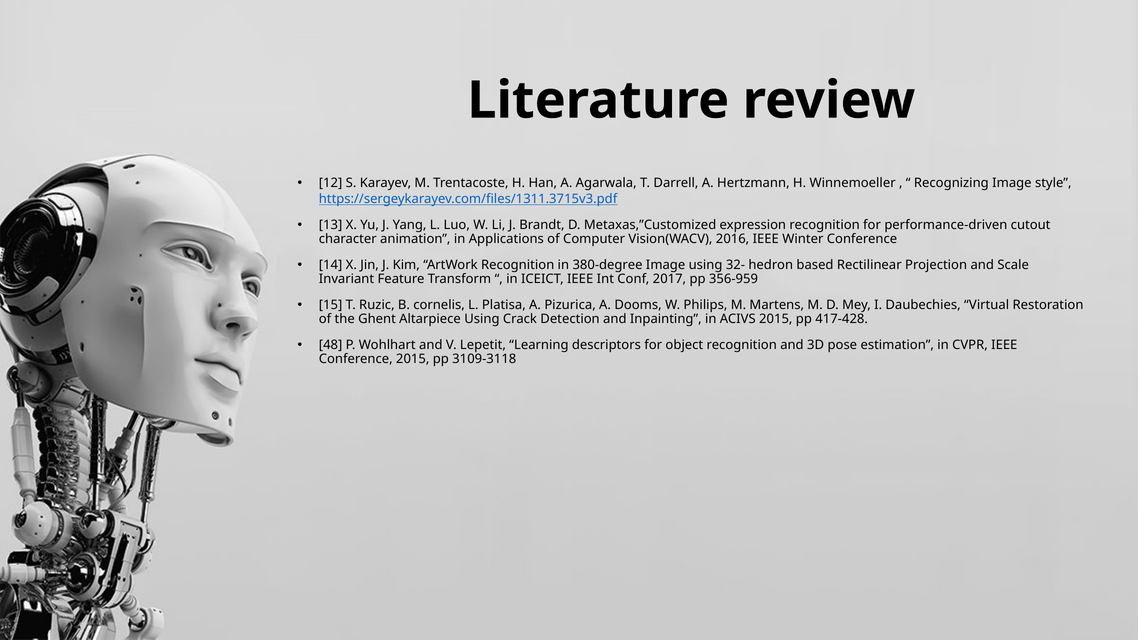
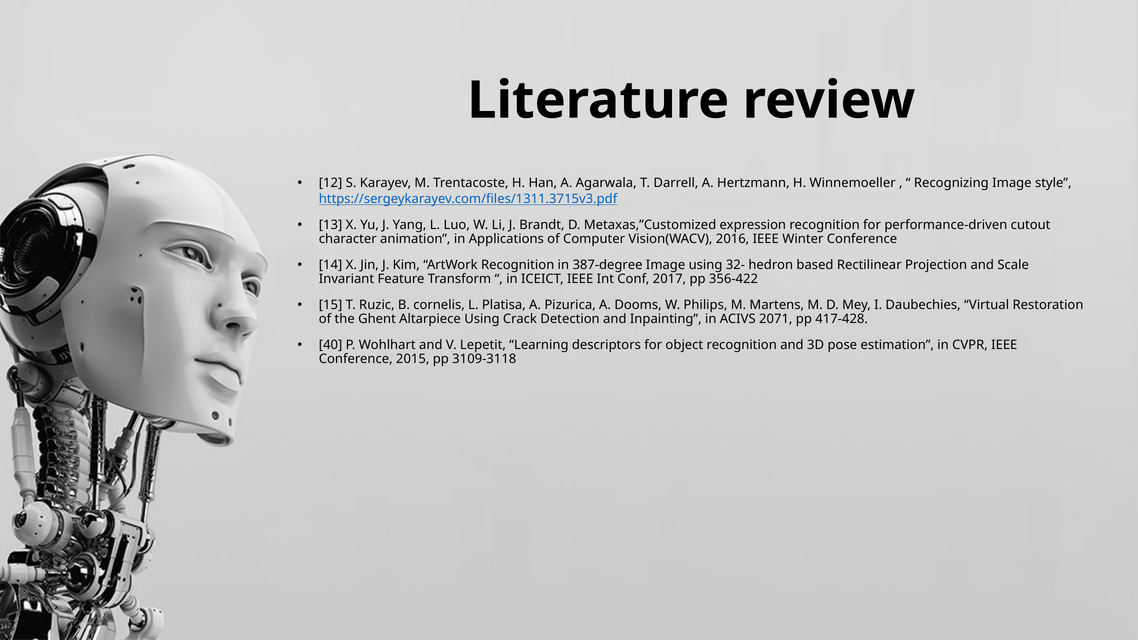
380-degree: 380-degree -> 387-degree
356-959: 356-959 -> 356-422
ACIVS 2015: 2015 -> 2071
48: 48 -> 40
